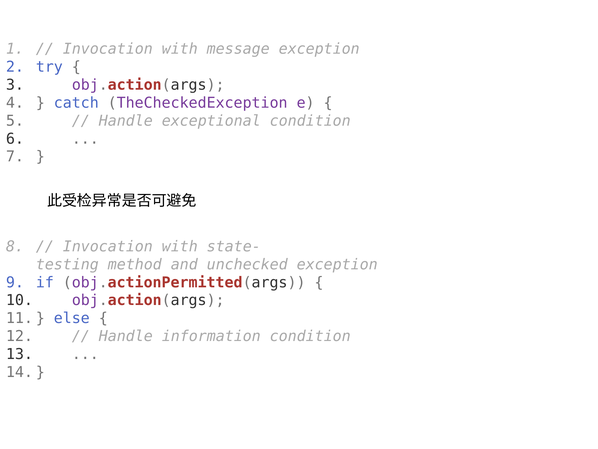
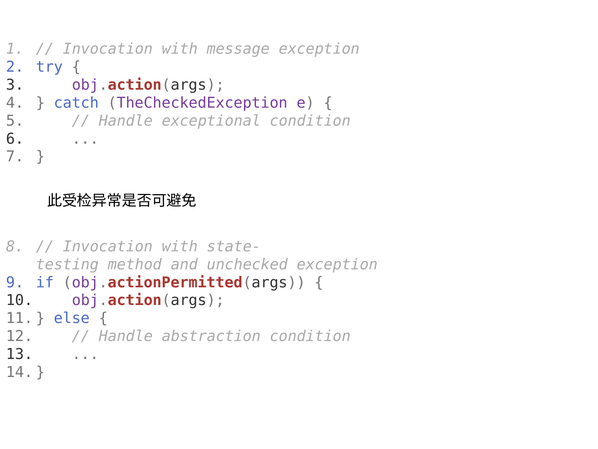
information: information -> abstraction
